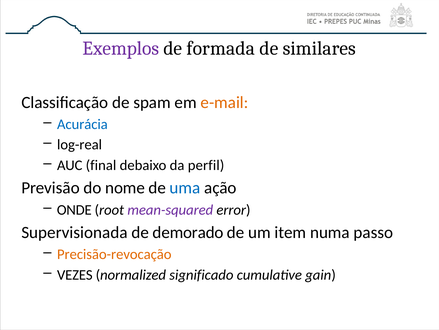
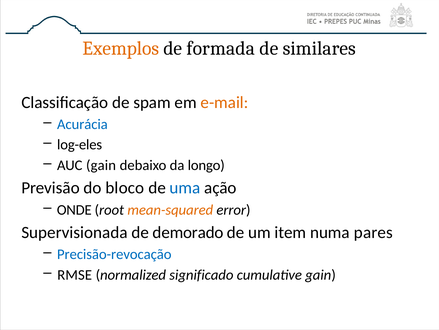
Exemplos colour: purple -> orange
log-real: log-real -> log-eles
AUC final: final -> gain
perfil: perfil -> longo
nome: nome -> bloco
mean-squared colour: purple -> orange
passo: passo -> pares
Precisão-revocação colour: orange -> blue
VEZES: VEZES -> RMSE
